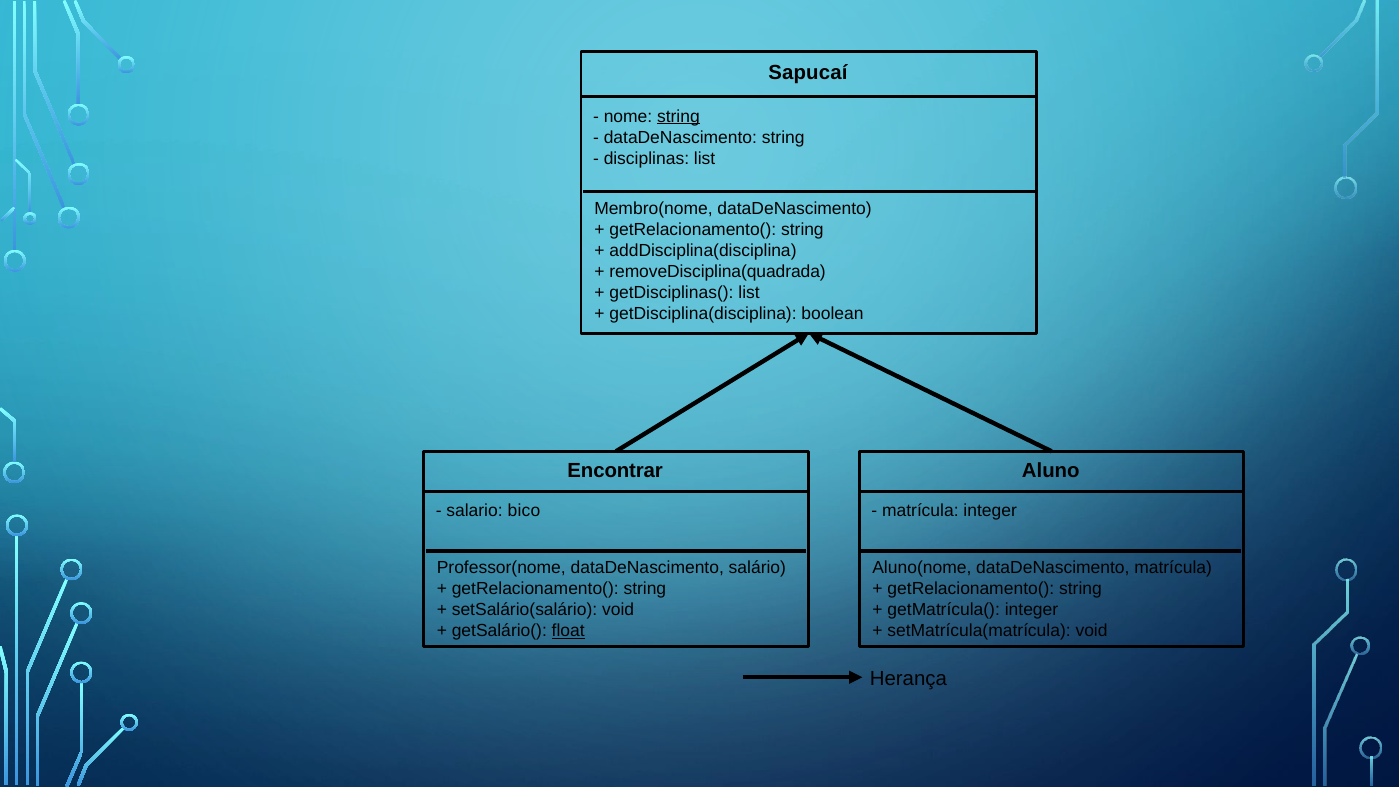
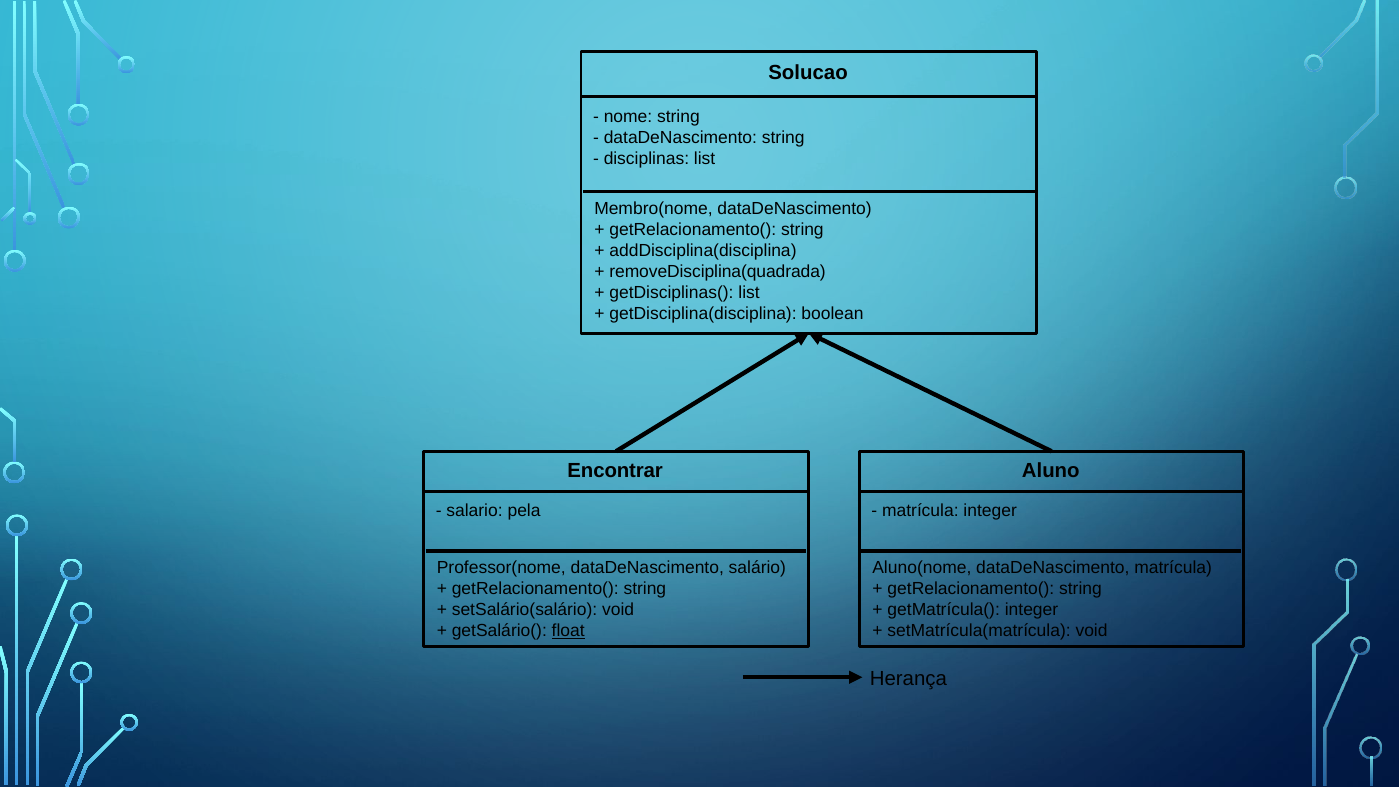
Sapucaí: Sapucaí -> Solucao
string at (678, 116) underline: present -> none
bico: bico -> pela
